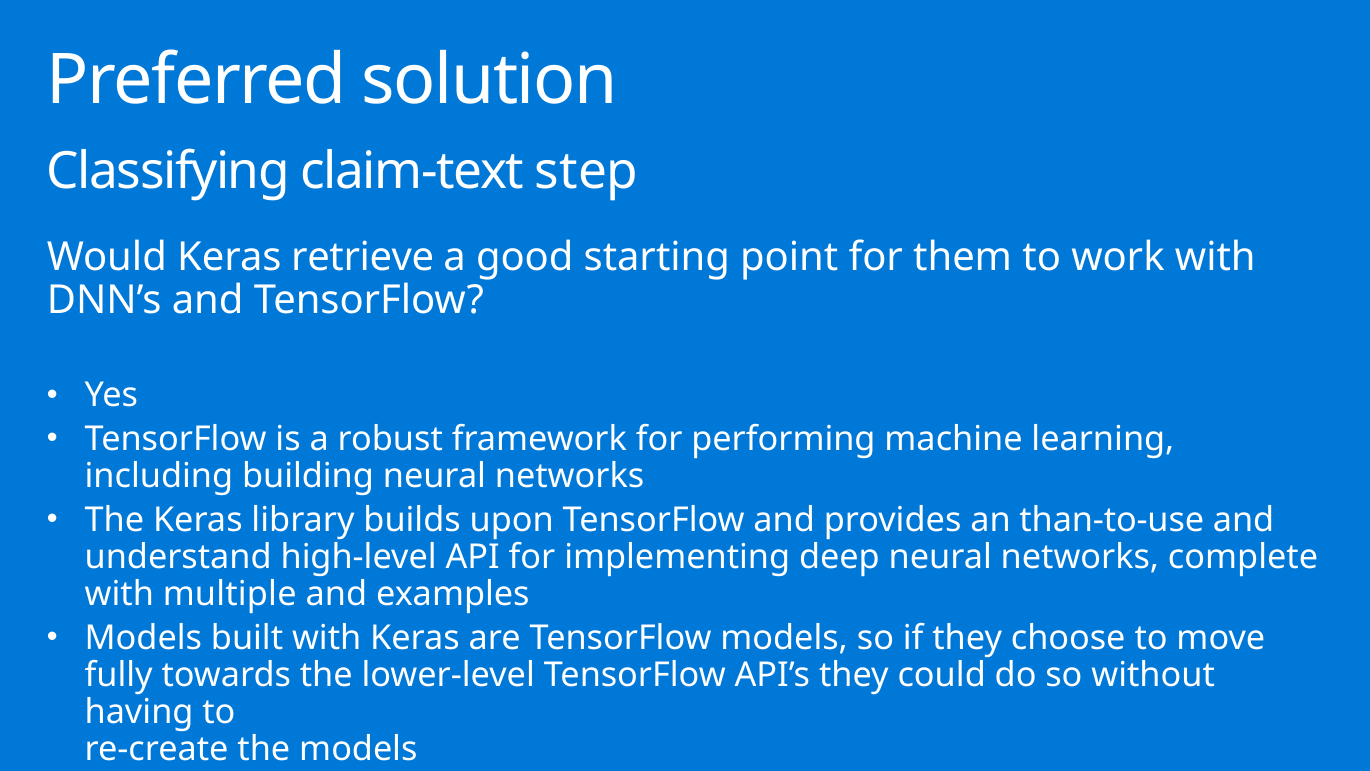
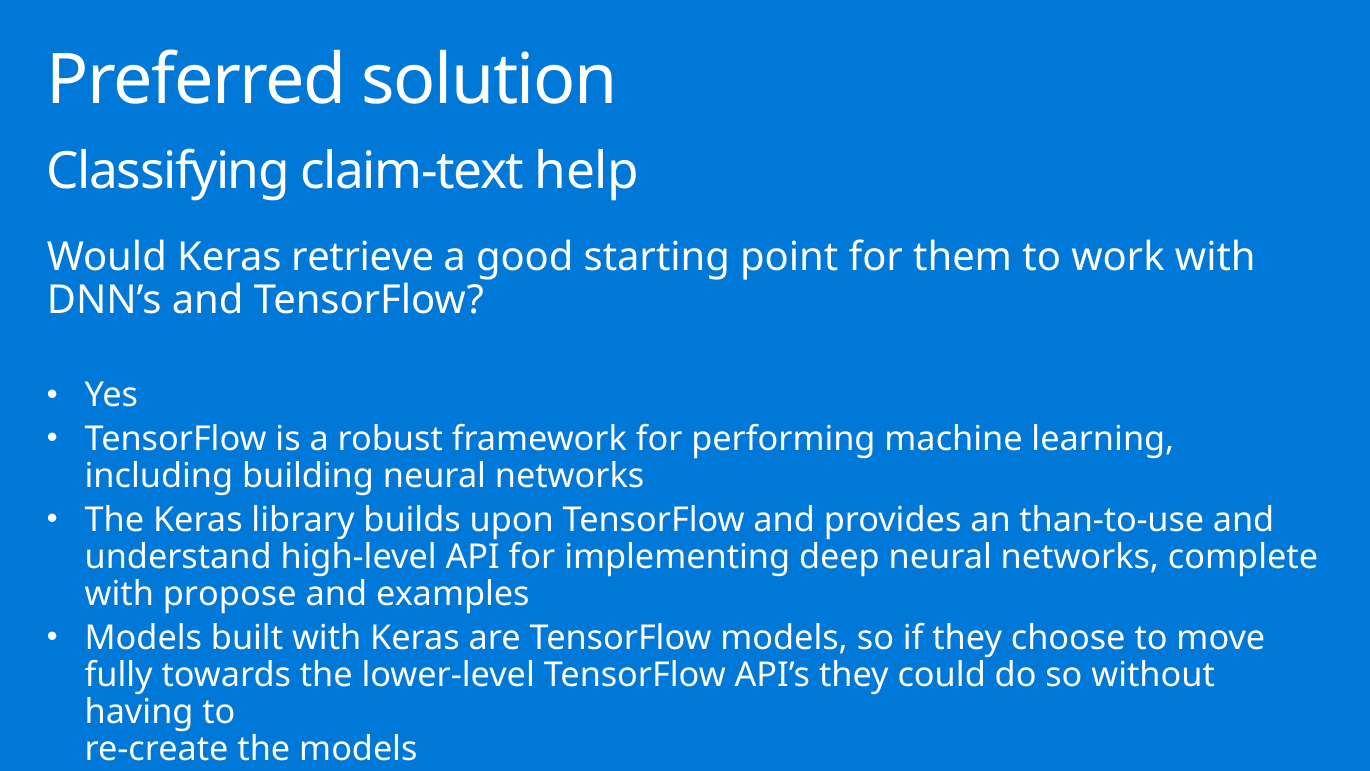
step: step -> help
multiple: multiple -> propose
